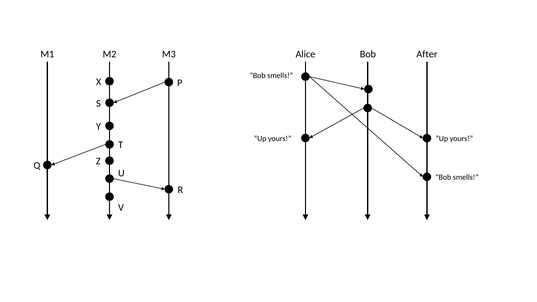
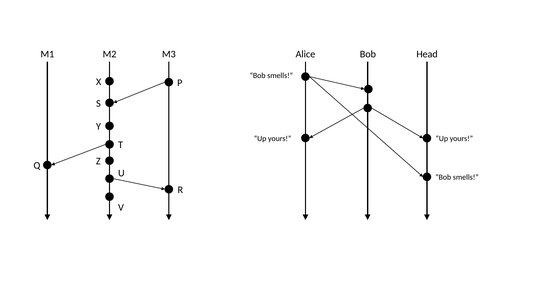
After: After -> Head
